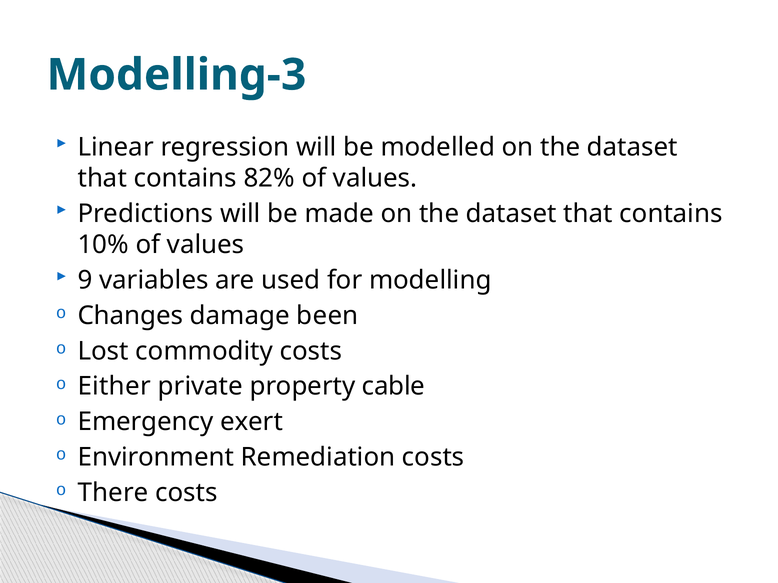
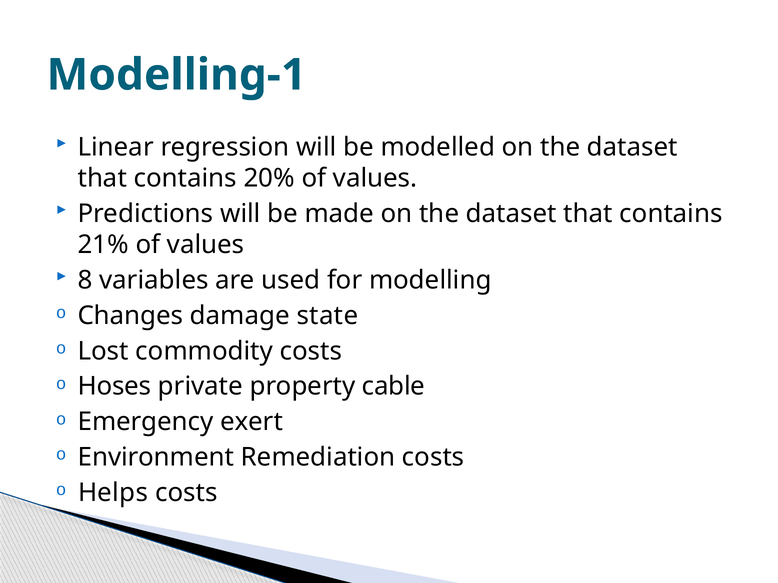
Modelling-3: Modelling-3 -> Modelling-1
82%: 82% -> 20%
10%: 10% -> 21%
9: 9 -> 8
been: been -> state
Either: Either -> Hoses
There: There -> Helps
